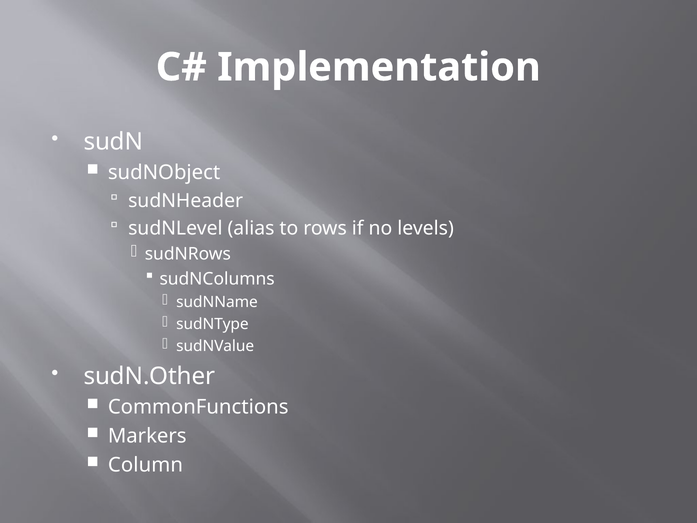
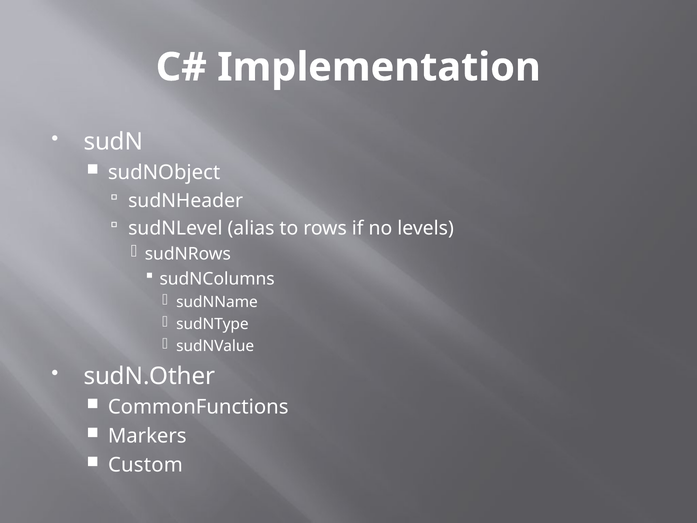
Column: Column -> Custom
